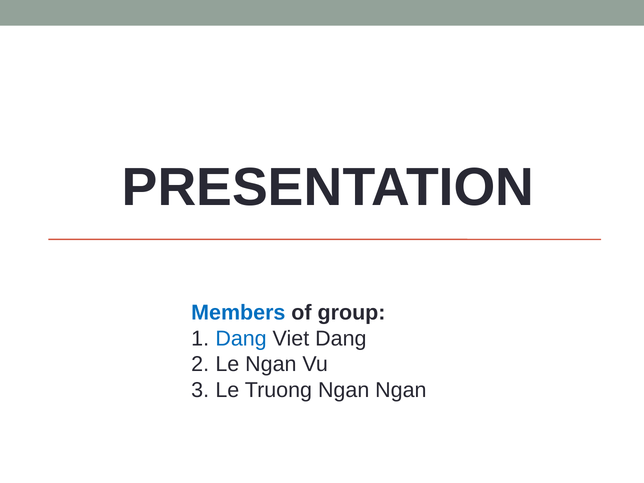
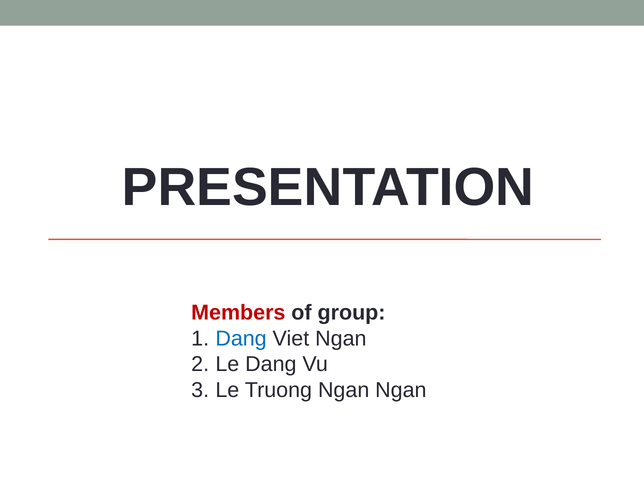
Members colour: blue -> red
Viet Dang: Dang -> Ngan
Le Ngan: Ngan -> Dang
